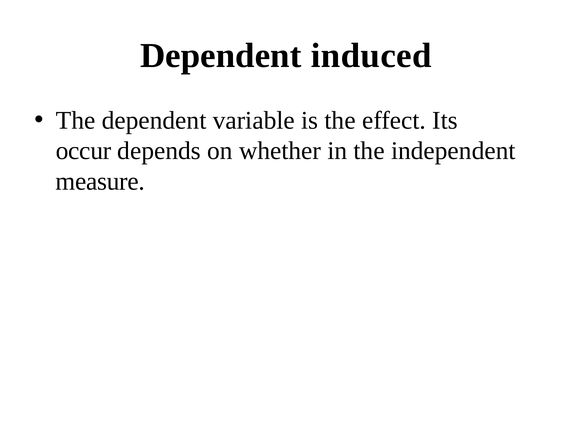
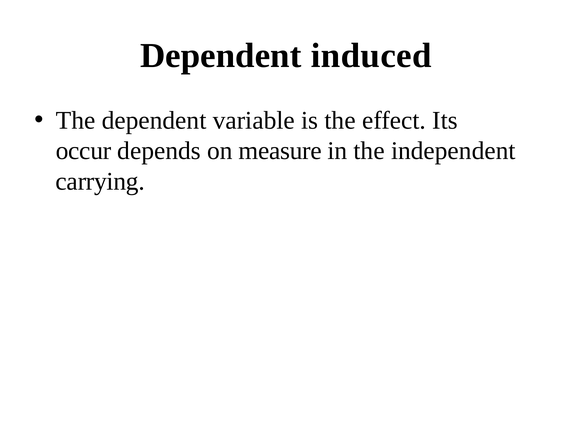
whether: whether -> measure
measure: measure -> carrying
